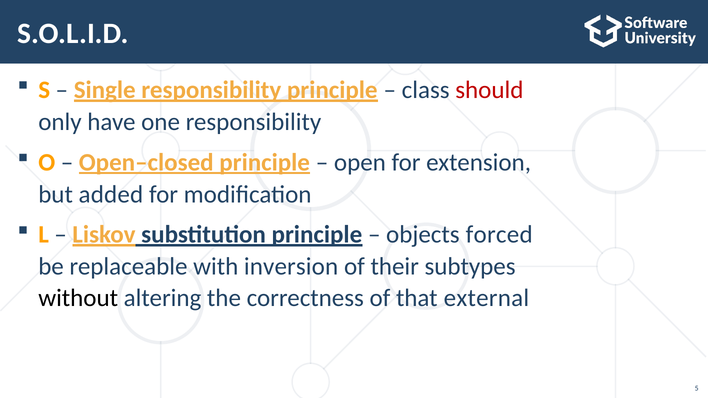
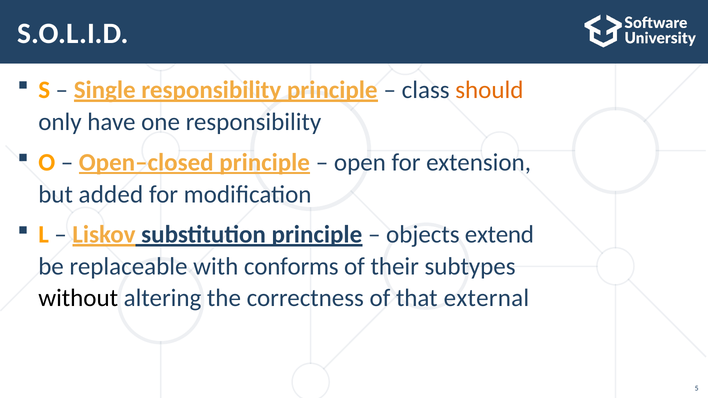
should colour: red -> orange
forced: forced -> extend
inversion: inversion -> conforms
